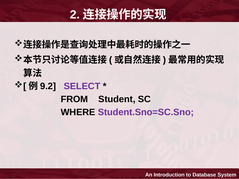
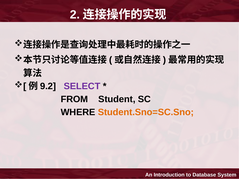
Student.Sno=SC.Sno colour: purple -> orange
